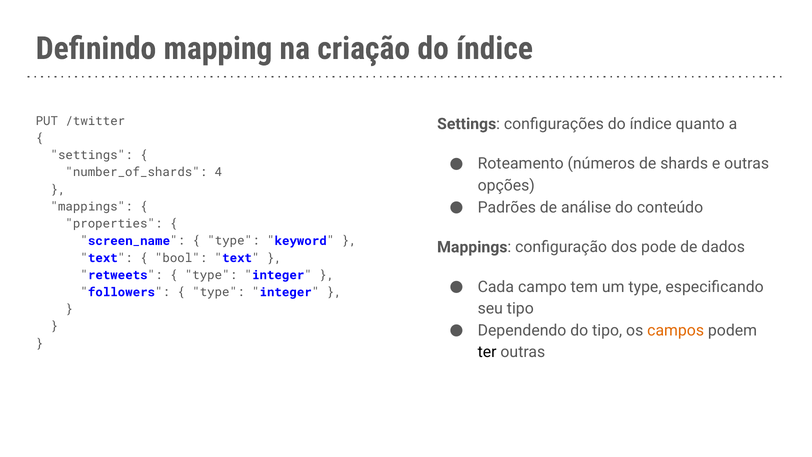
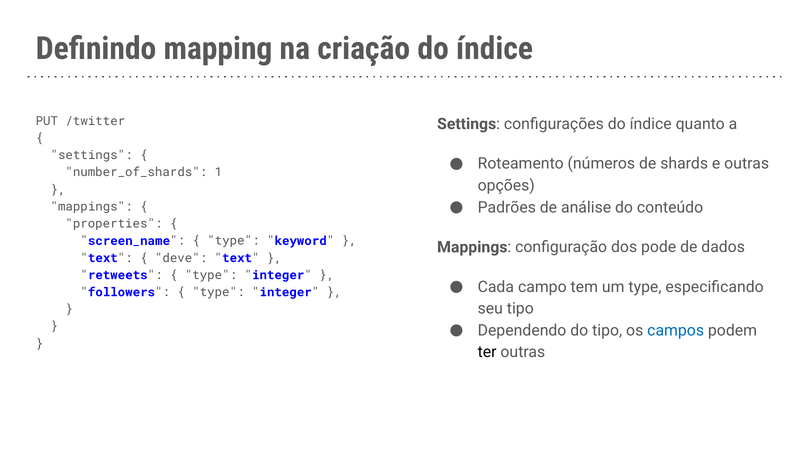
4: 4 -> 1
bool: bool -> deve
campos colour: orange -> blue
